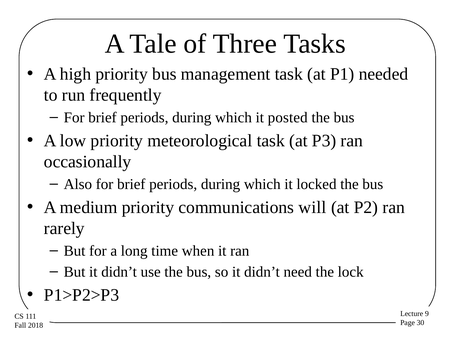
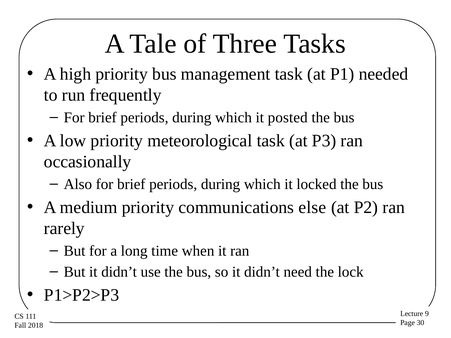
will: will -> else
